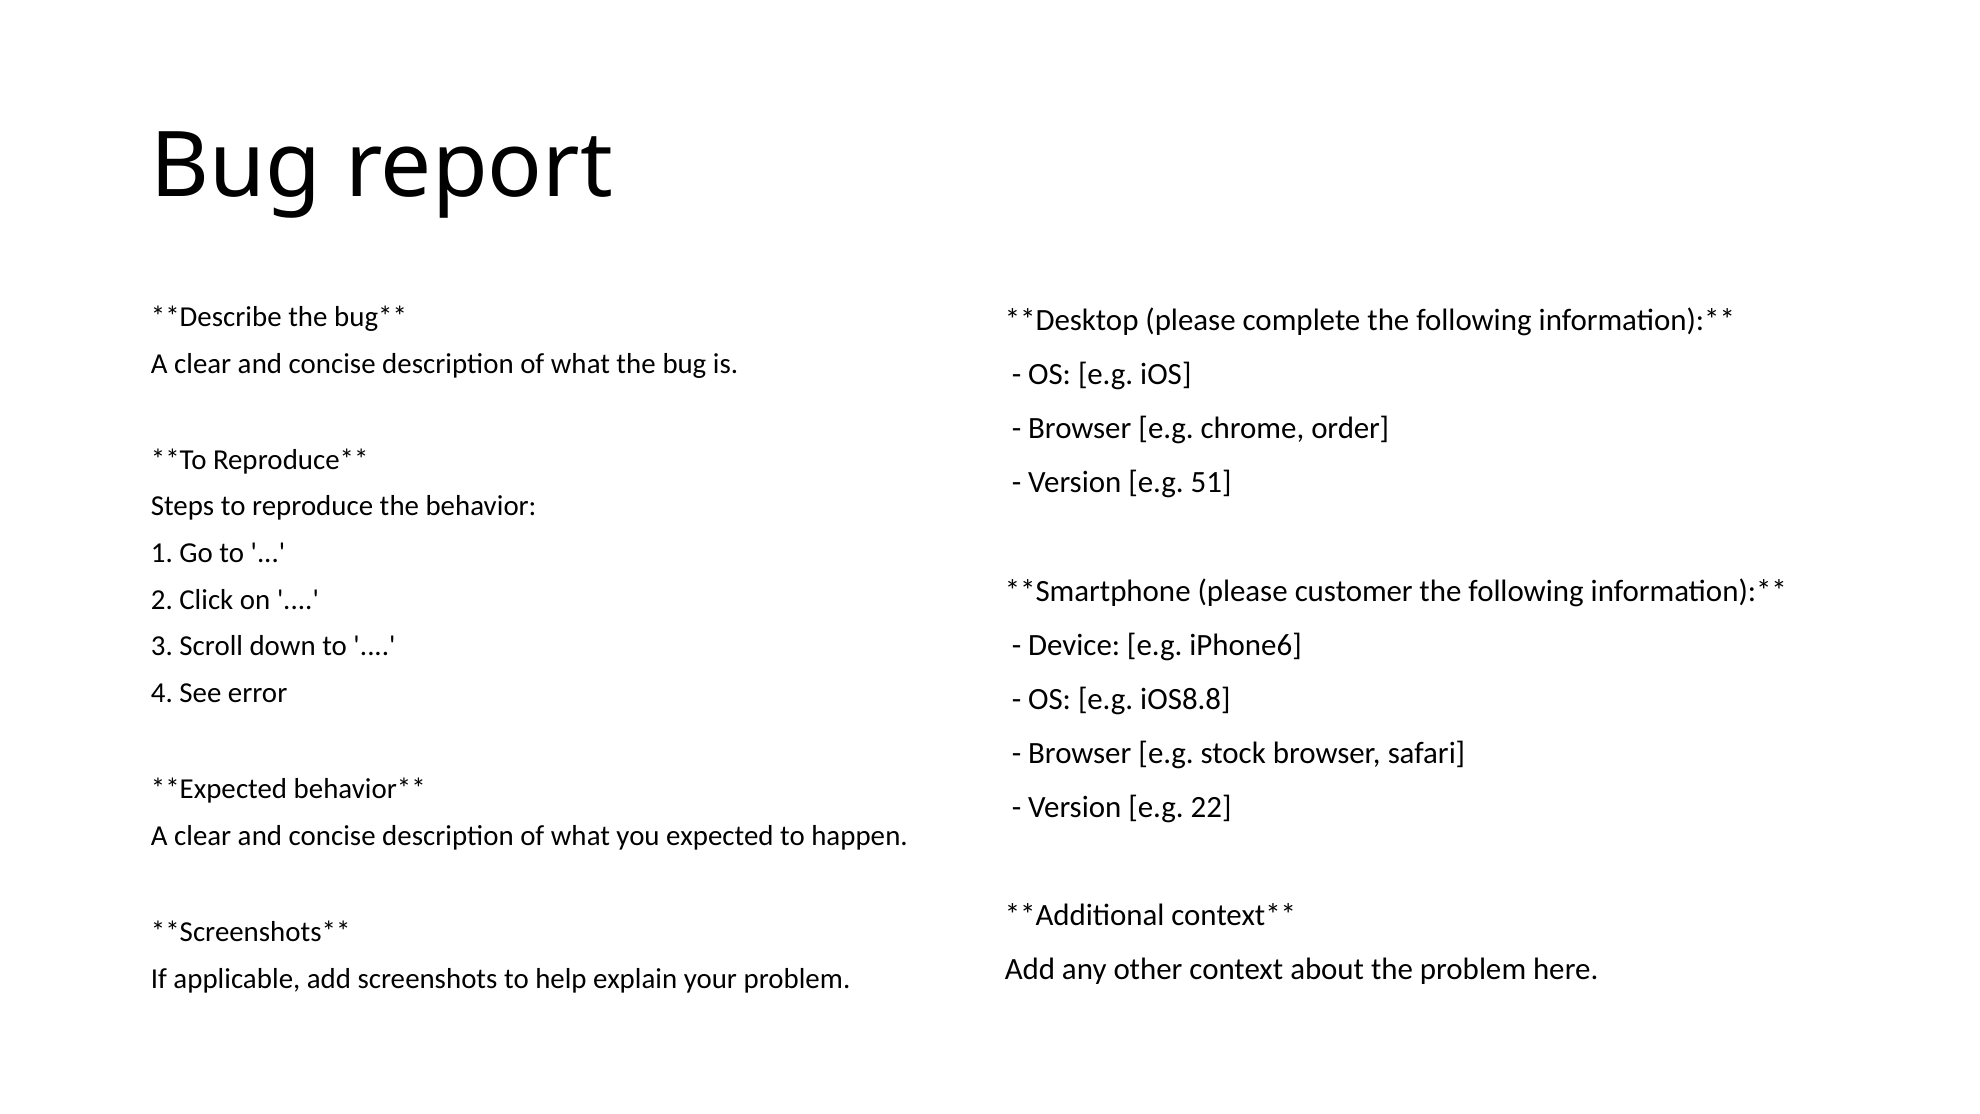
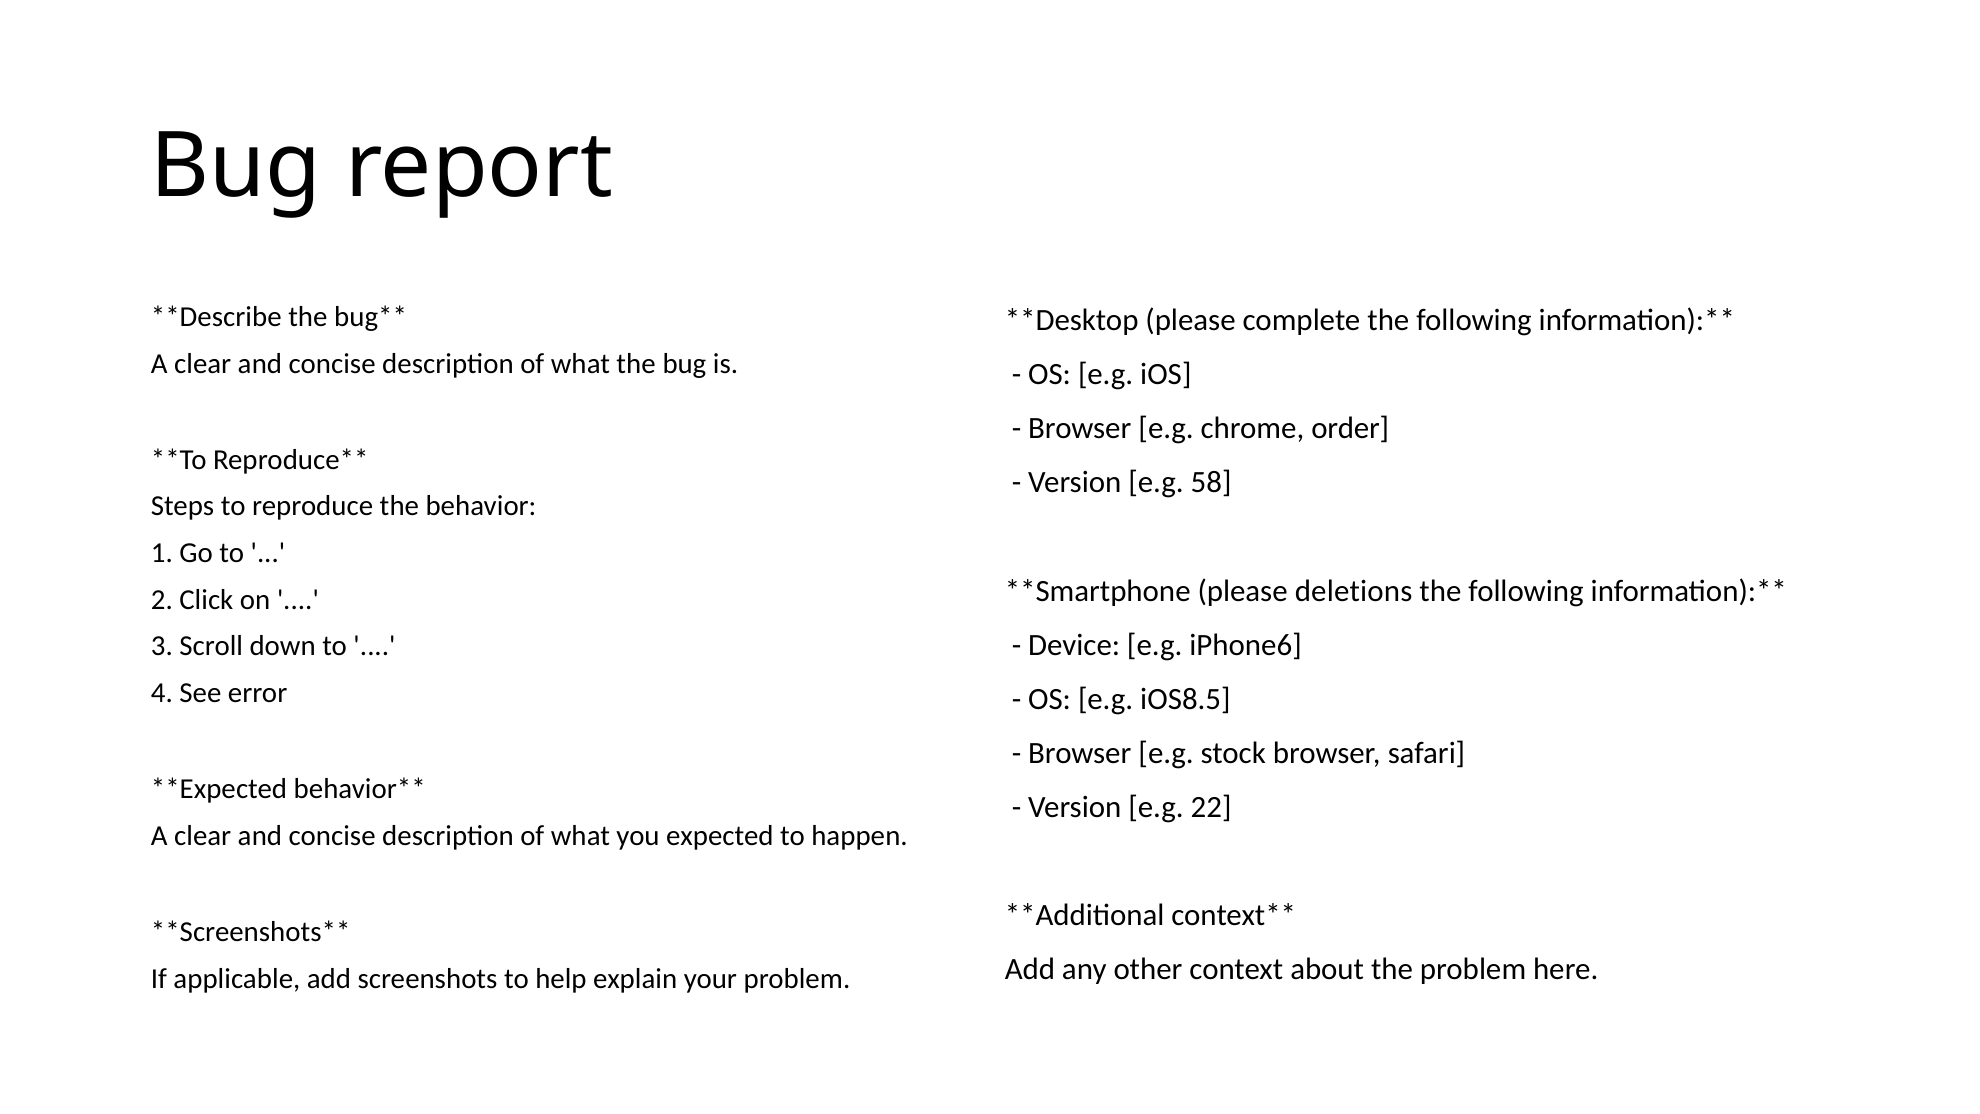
51: 51 -> 58
customer: customer -> deletions
iOS8.8: iOS8.8 -> iOS8.5
